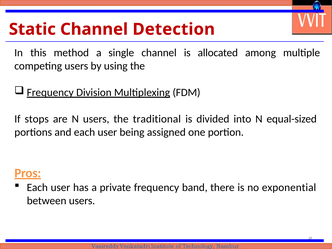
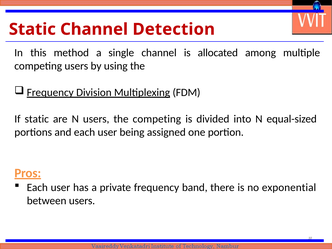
If stops: stops -> static
the traditional: traditional -> competing
